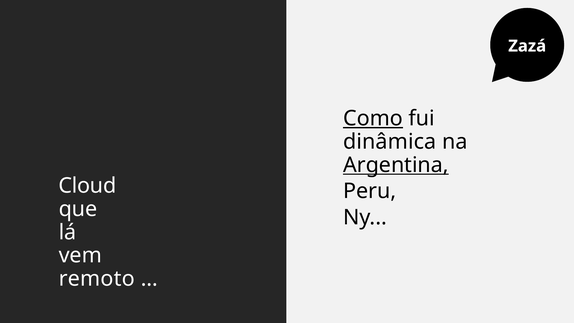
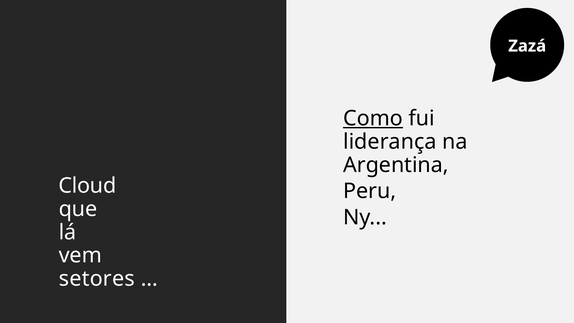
dinâmica: dinâmica -> liderança
Argentina underline: present -> none
remoto: remoto -> setores
